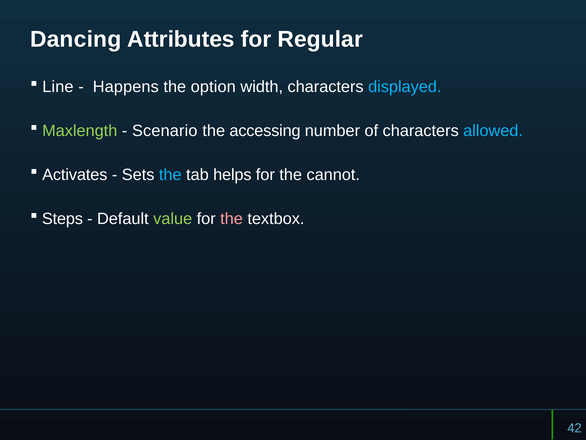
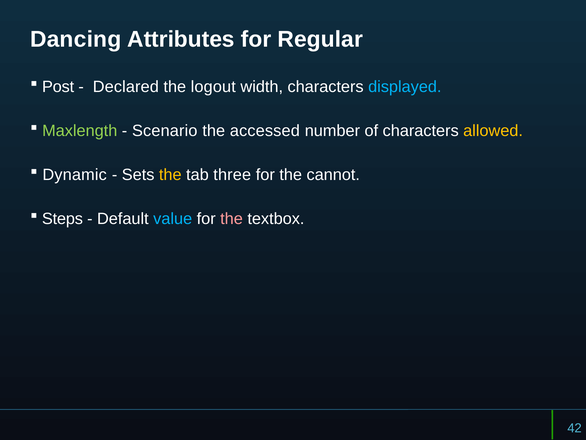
Line: Line -> Post
Happens: Happens -> Declared
option: option -> logout
accessing: accessing -> accessed
allowed colour: light blue -> yellow
Activates: Activates -> Dynamic
the at (170, 175) colour: light blue -> yellow
helps: helps -> three
value colour: light green -> light blue
